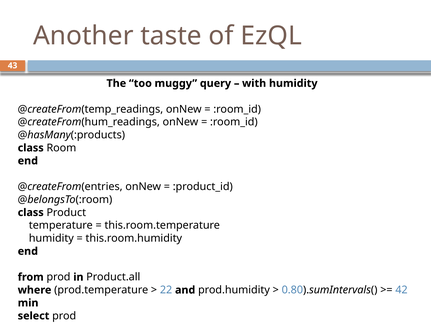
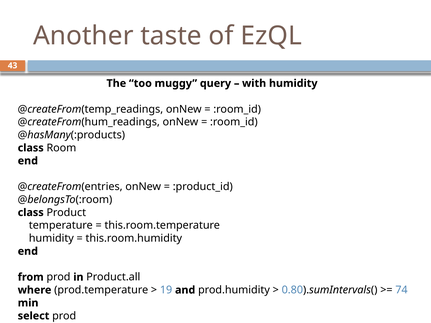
22: 22 -> 19
42: 42 -> 74
